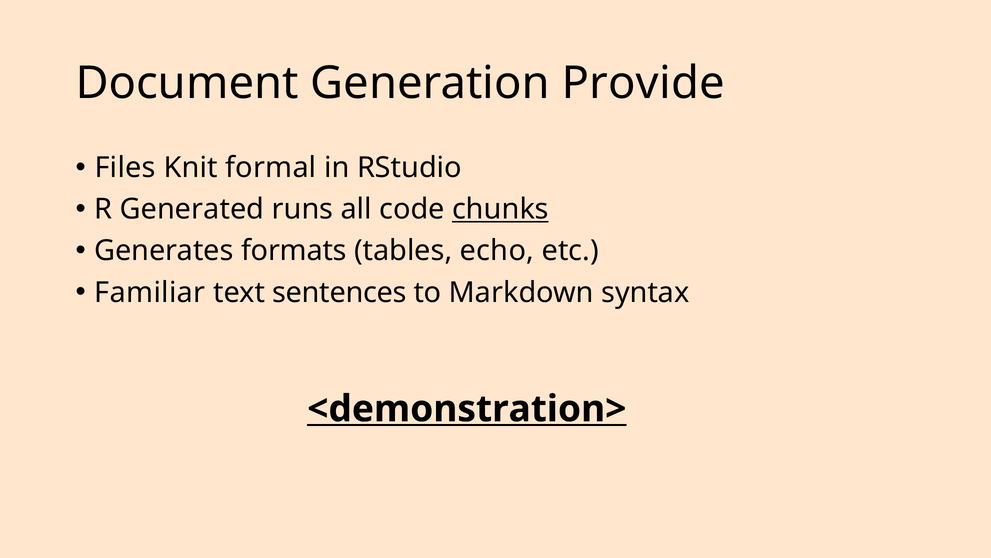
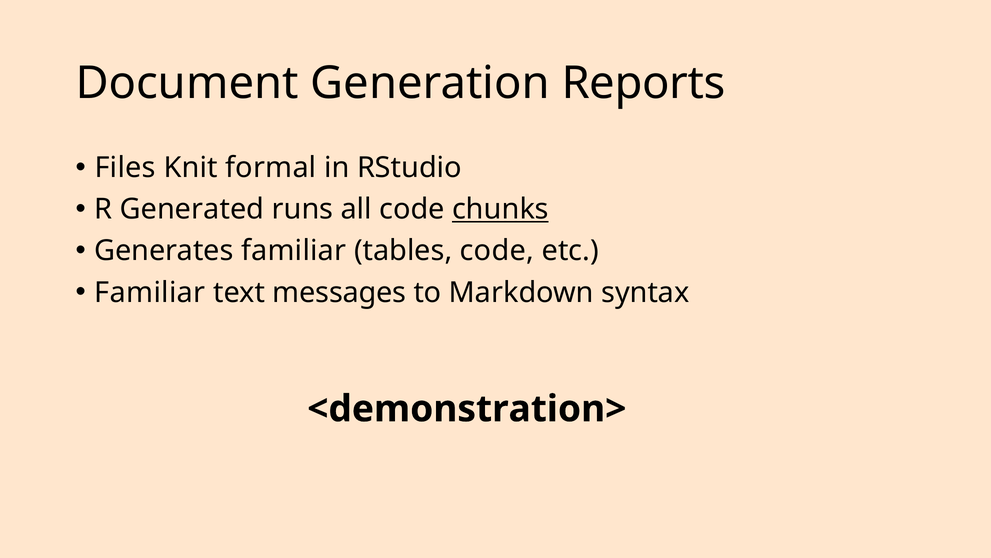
Provide: Provide -> Reports
Generates formats: formats -> familiar
tables echo: echo -> code
sentences: sentences -> messages
<demonstration> underline: present -> none
